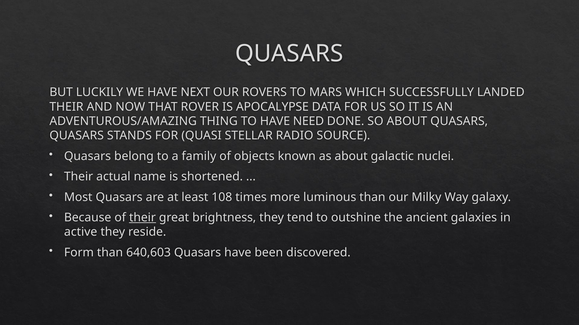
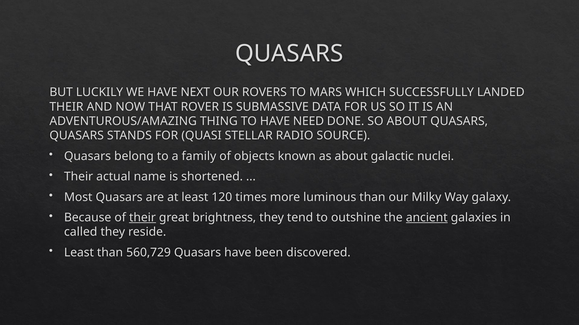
APOCALYPSE: APOCALYPSE -> SUBMASSIVE
108: 108 -> 120
ancient underline: none -> present
active: active -> called
Form at (79, 253): Form -> Least
640,603: 640,603 -> 560,729
